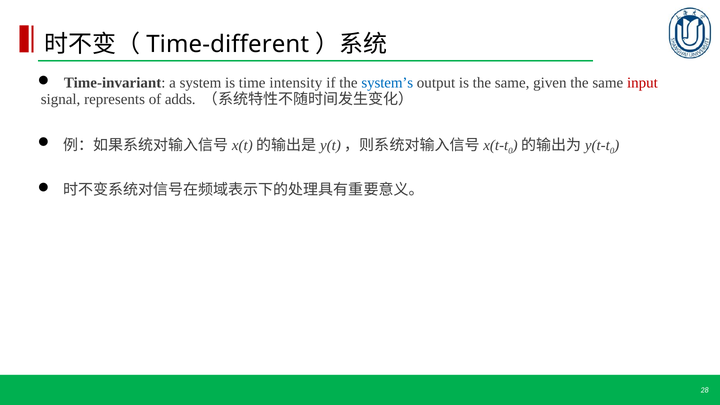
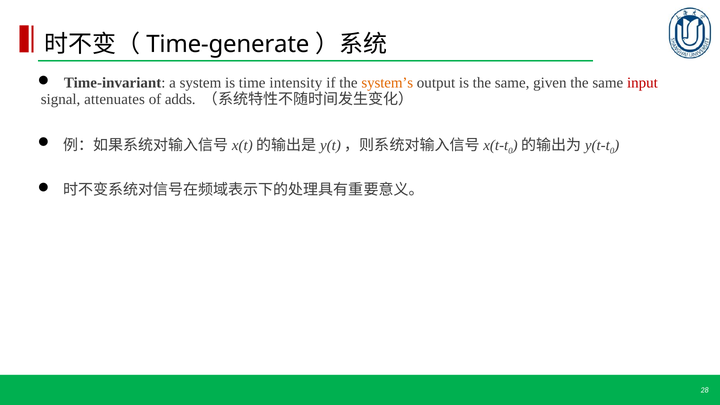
Time-different: Time-different -> Time-generate
system’s colour: blue -> orange
represents: represents -> attenuates
